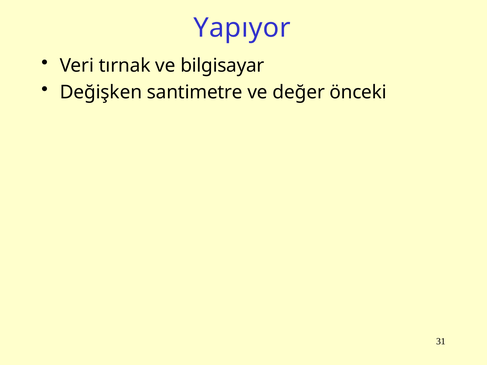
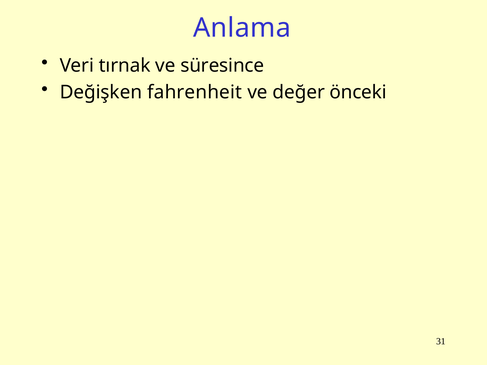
Yapıyor: Yapıyor -> Anlama
bilgisayar: bilgisayar -> süresince
santimetre: santimetre -> fahrenheit
